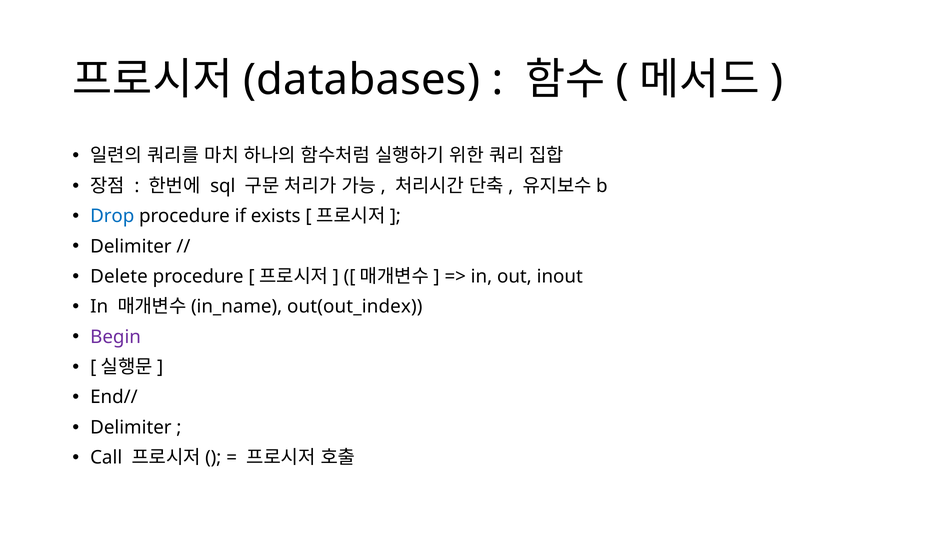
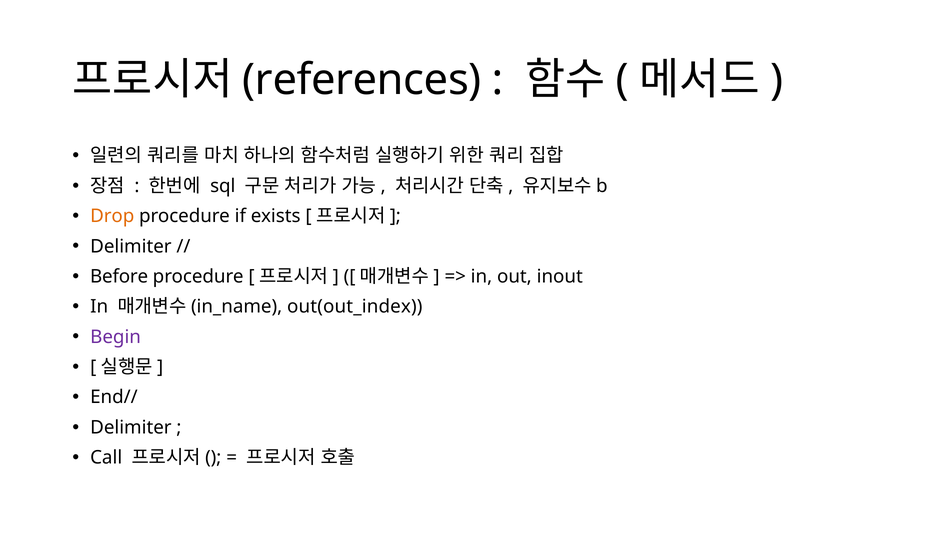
databases: databases -> references
Drop colour: blue -> orange
Delete: Delete -> Before
